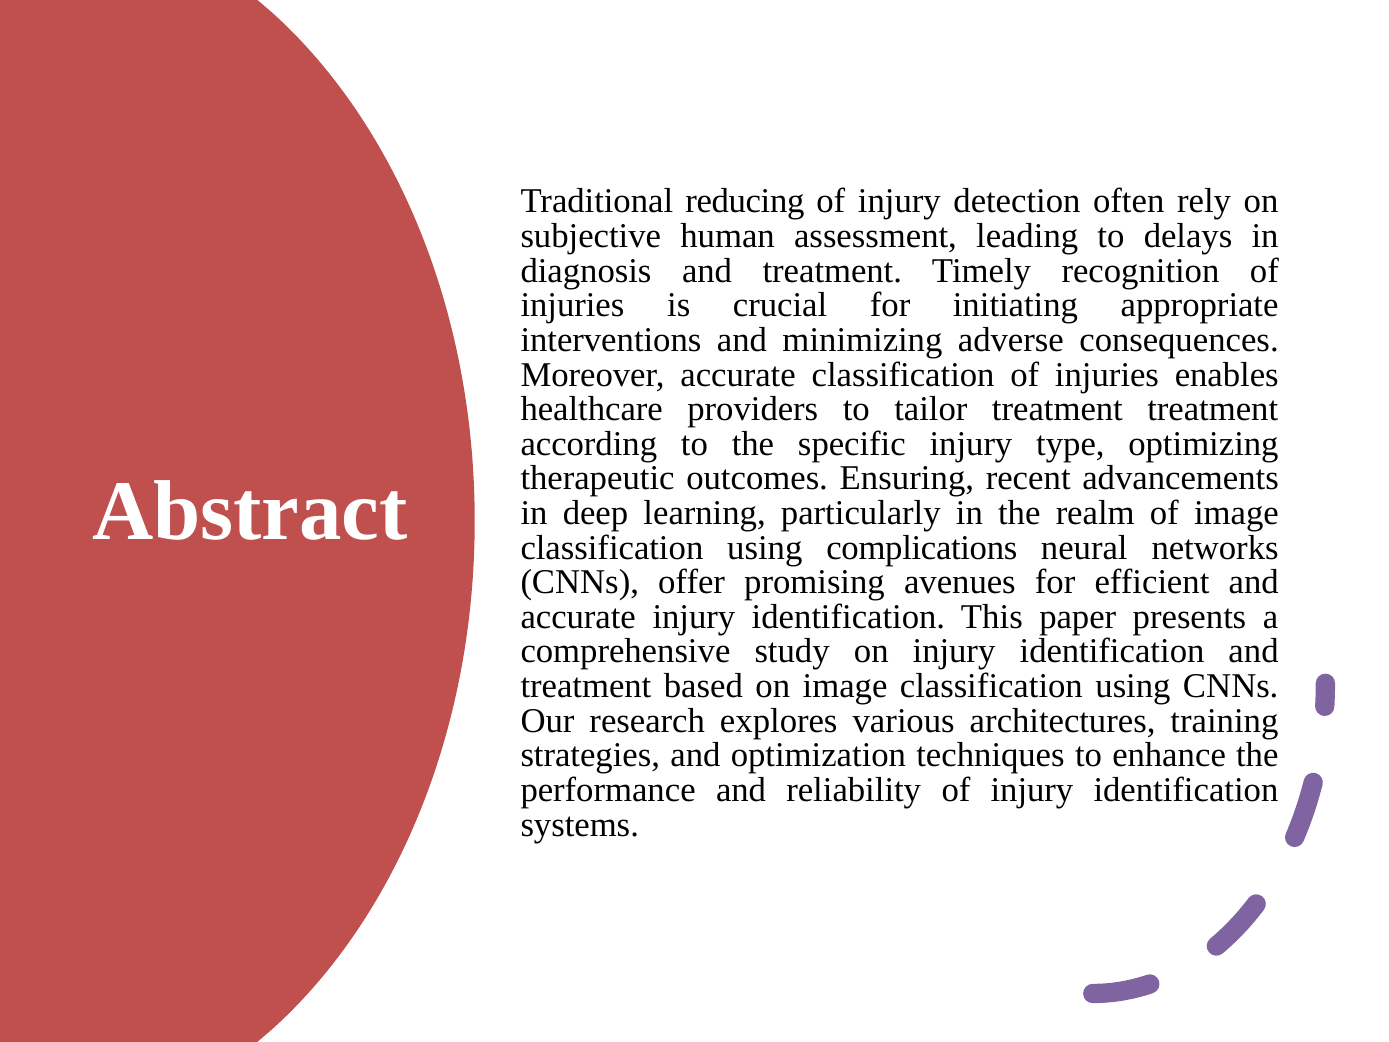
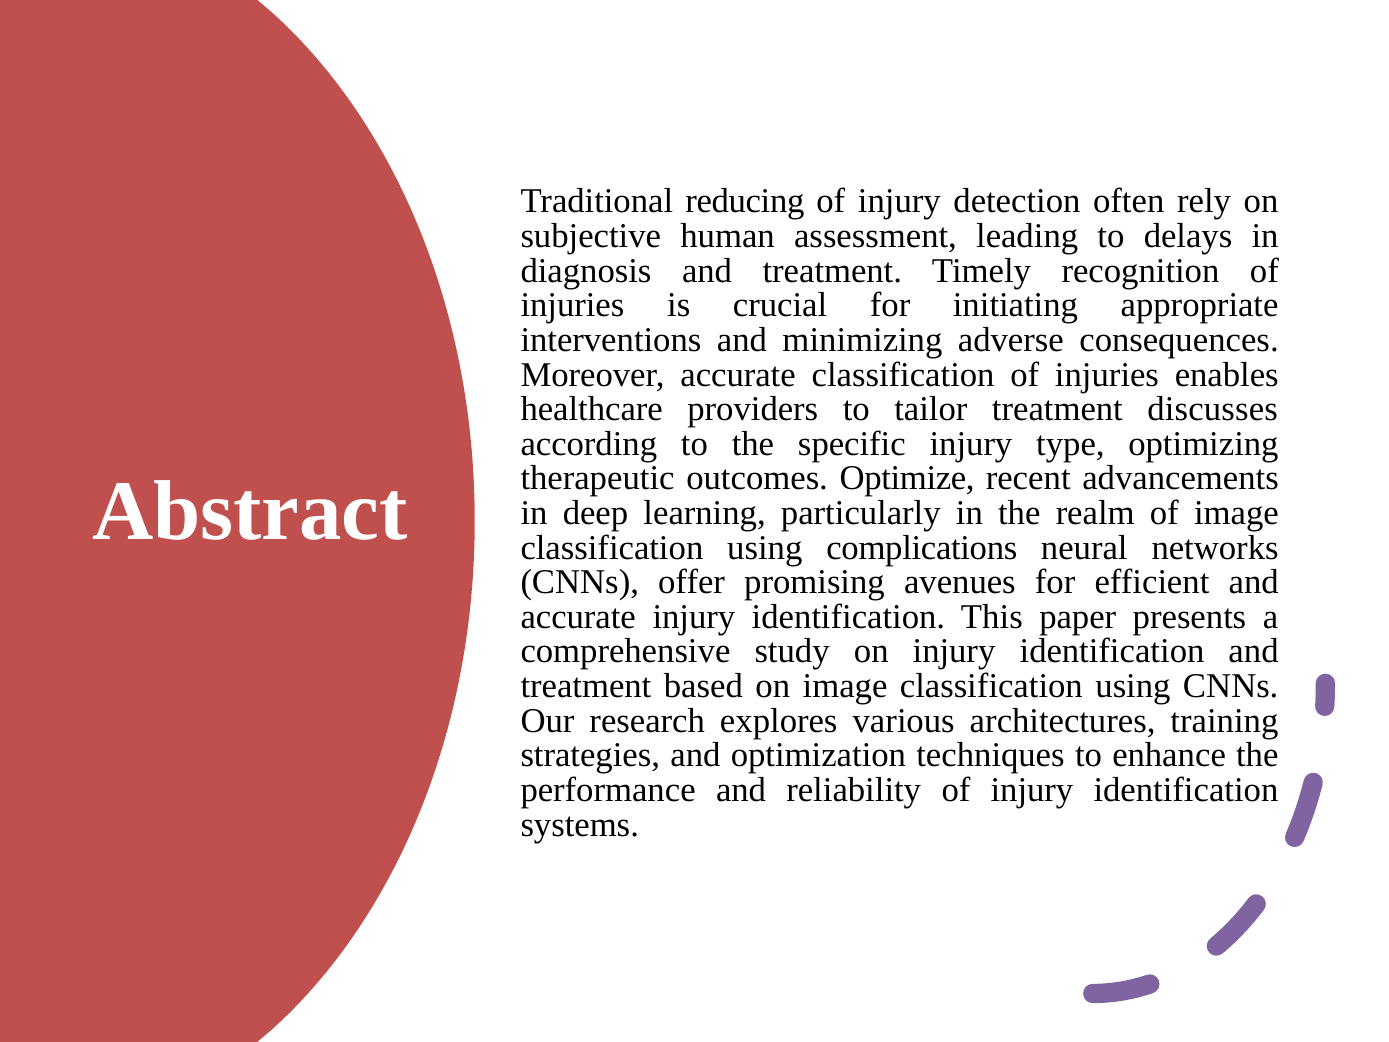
treatment treatment: treatment -> discusses
Ensuring: Ensuring -> Optimize
